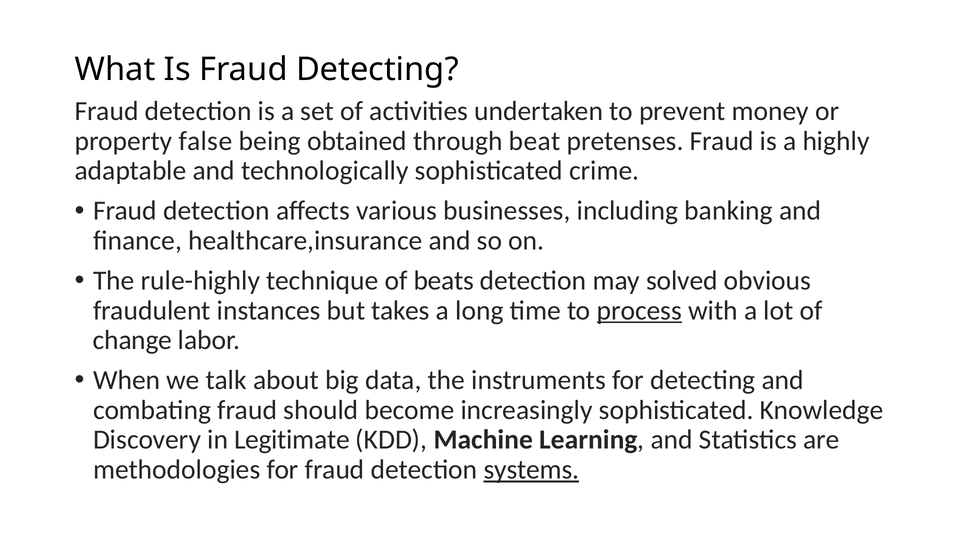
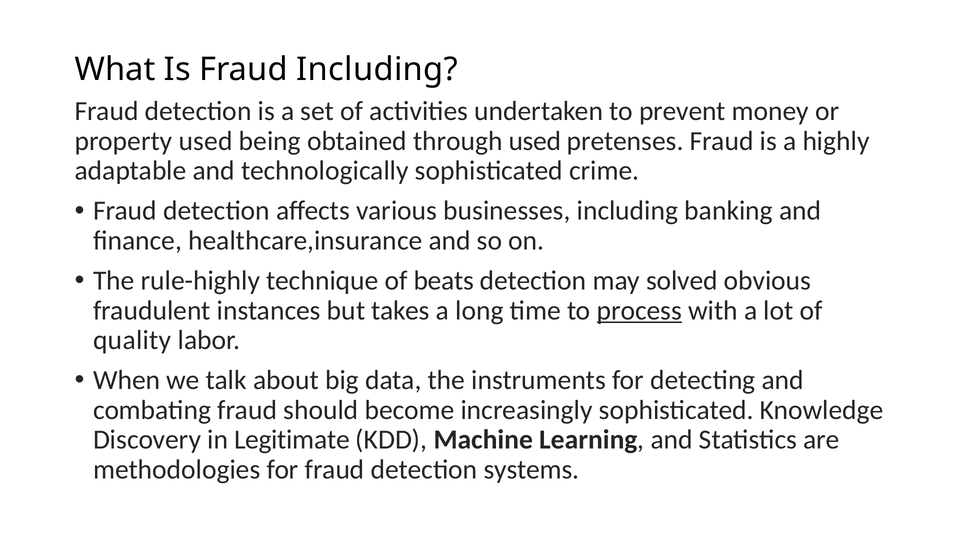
Fraud Detecting: Detecting -> Including
property false: false -> used
through beat: beat -> used
change: change -> quality
systems underline: present -> none
